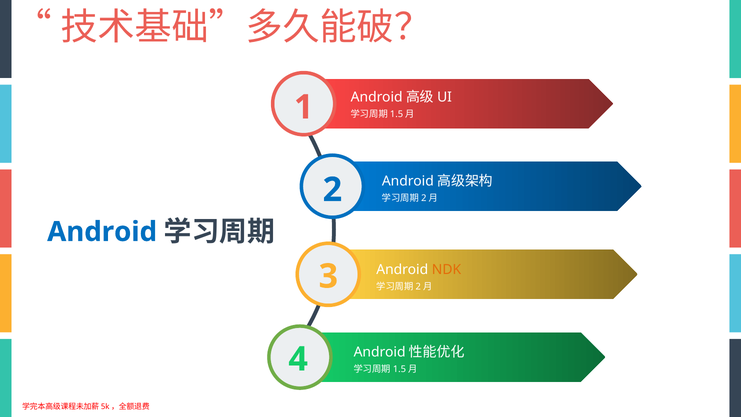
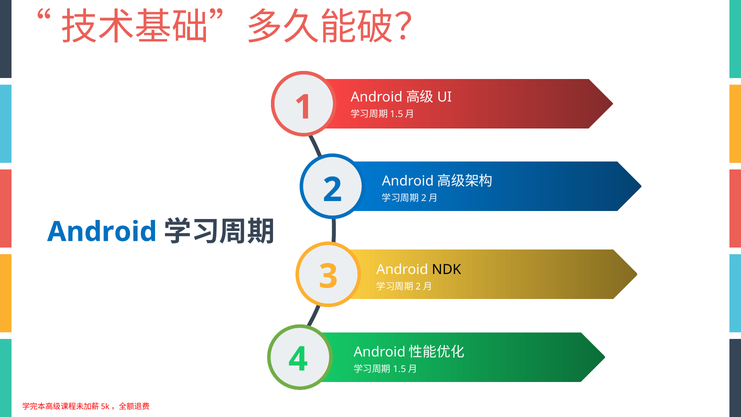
NDK colour: orange -> black
